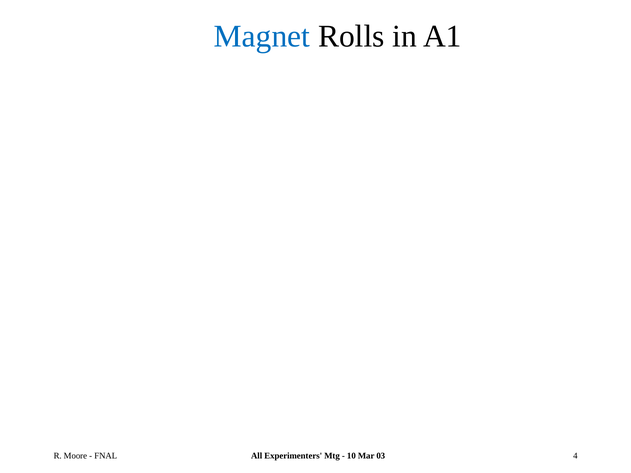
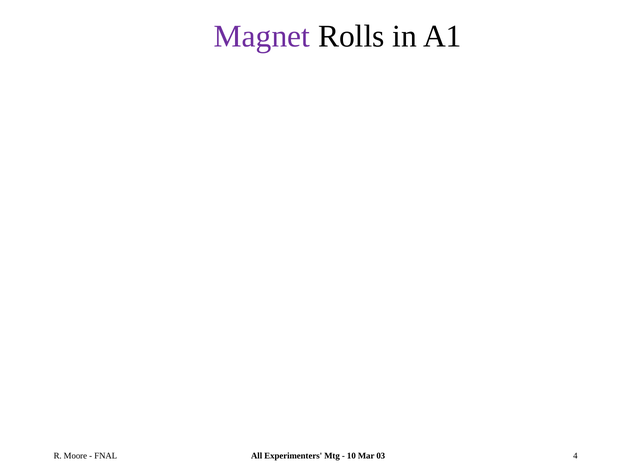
Magnet colour: blue -> purple
